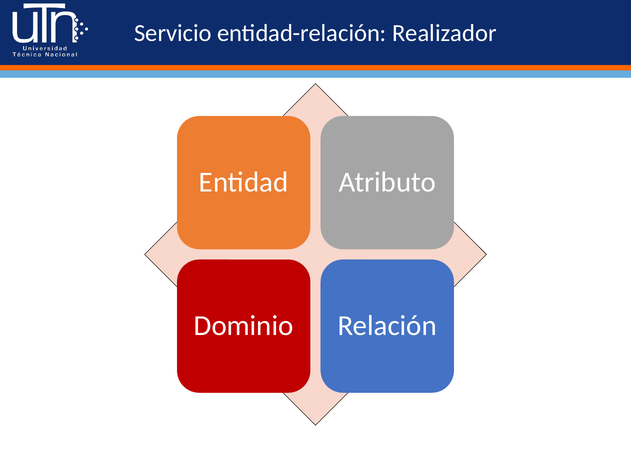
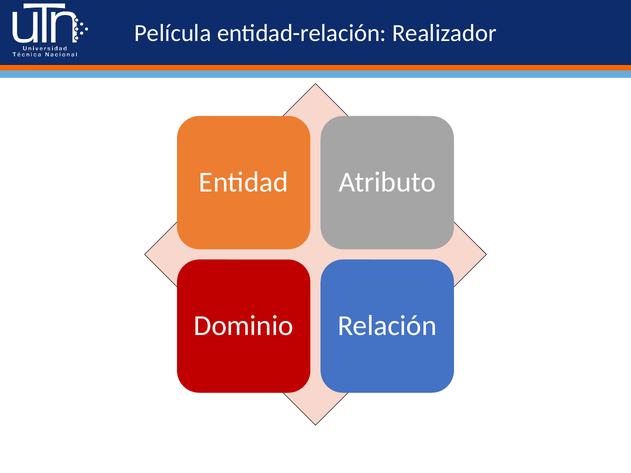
Servicio: Servicio -> Película
